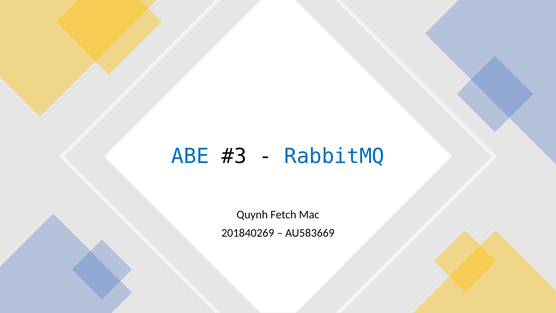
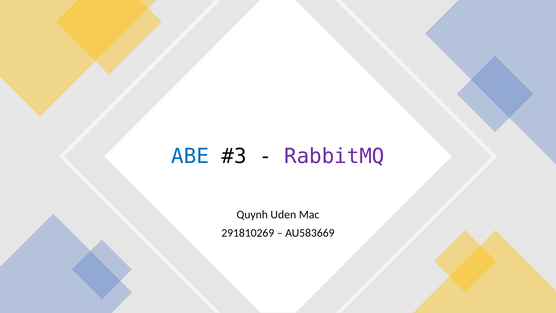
RabbitMQ colour: blue -> purple
Fetch: Fetch -> Uden
201840269: 201840269 -> 291810269
